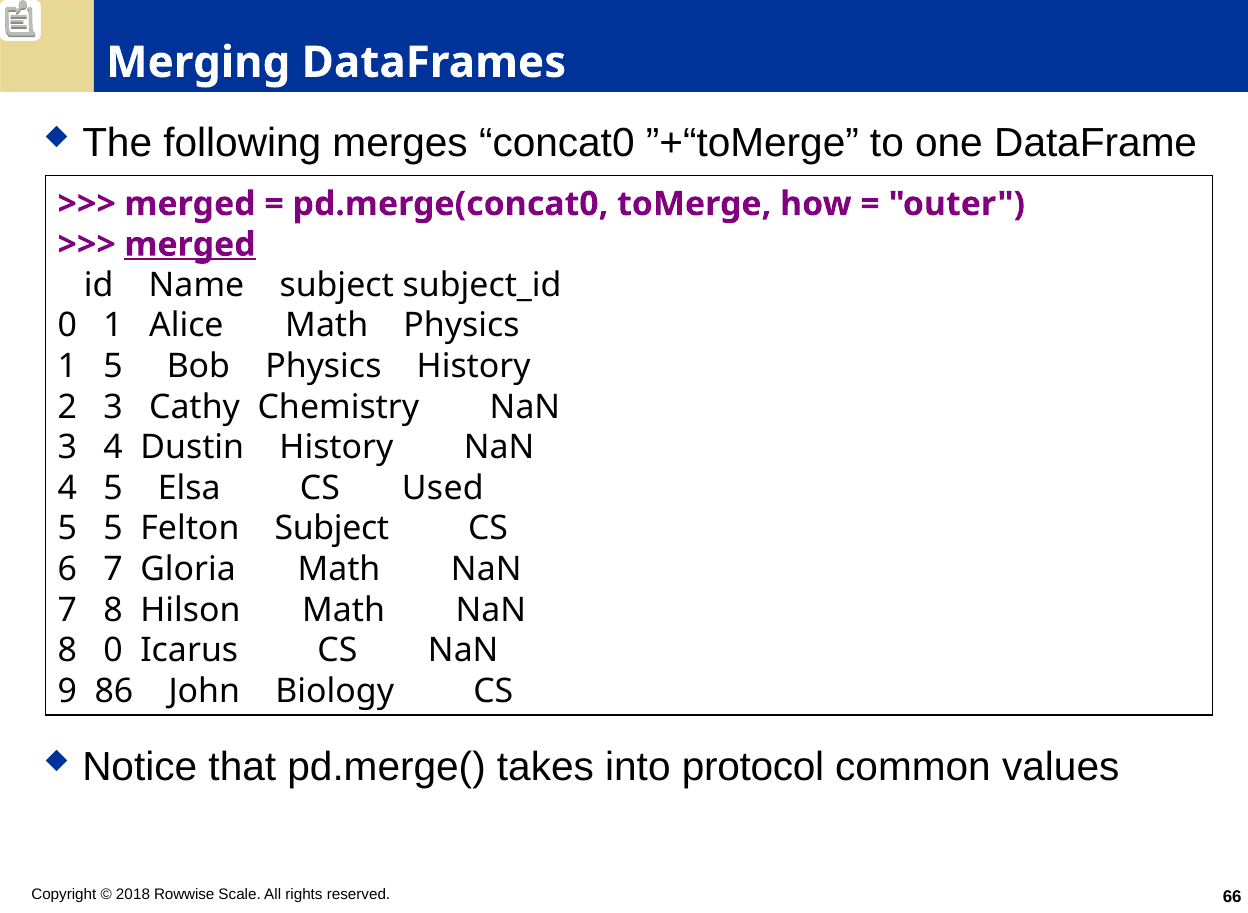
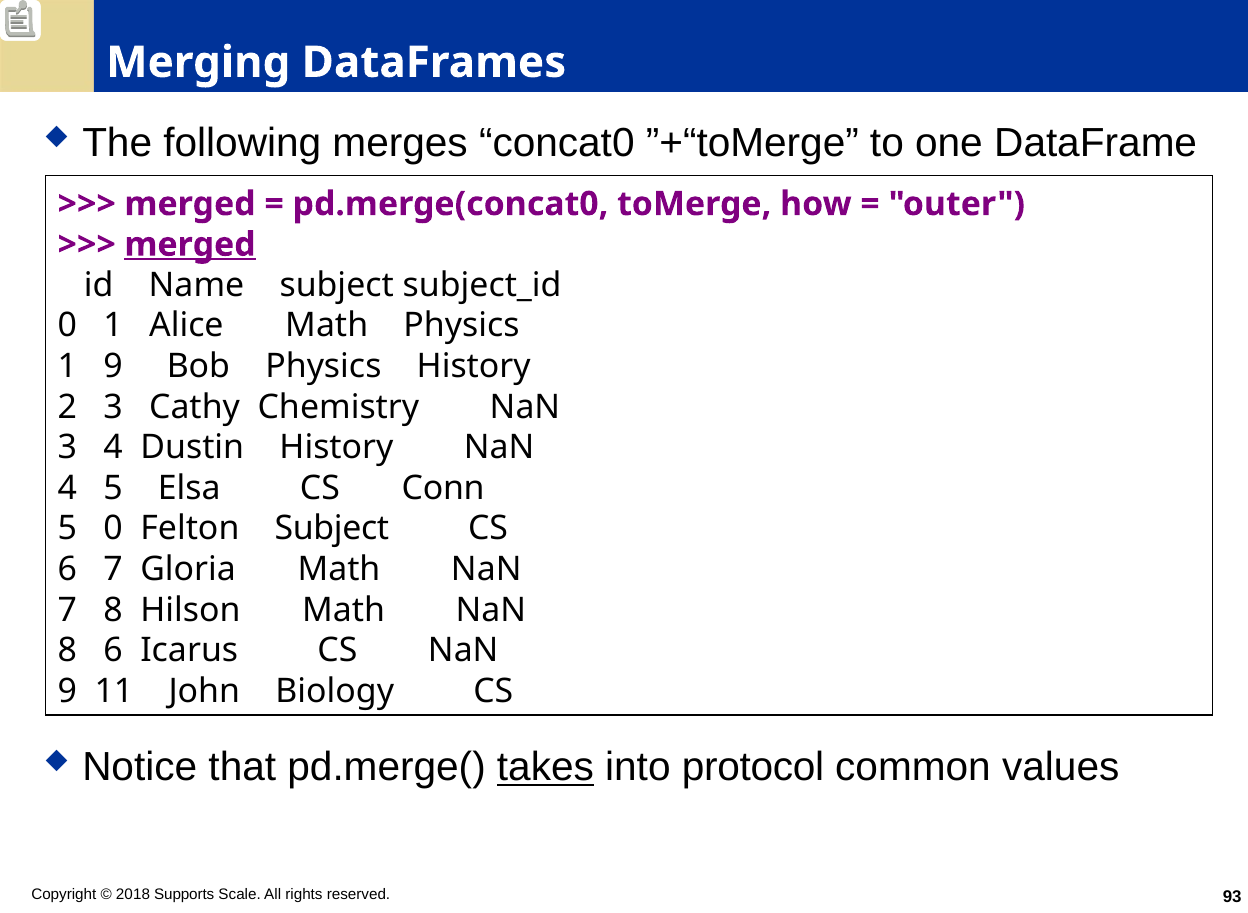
1 5: 5 -> 9
Used: Used -> Conn
5 5: 5 -> 0
8 0: 0 -> 6
86: 86 -> 11
takes underline: none -> present
Rowwise: Rowwise -> Supports
66: 66 -> 93
